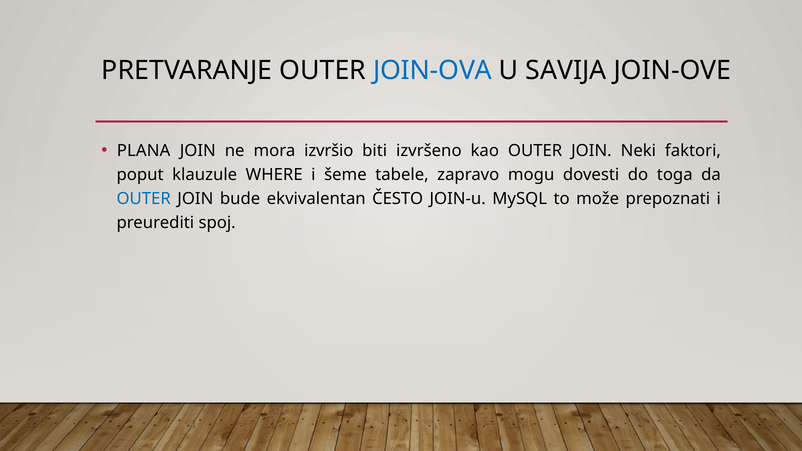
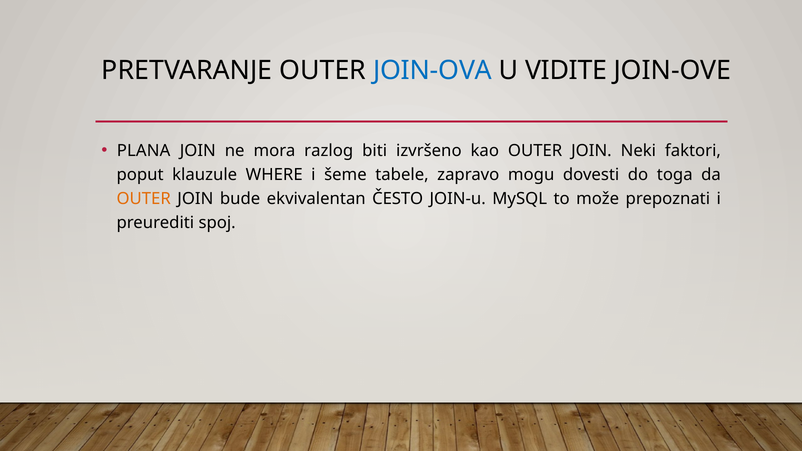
SAVIJA: SAVIJA -> VIDITE
izvršio: izvršio -> razlog
OUTER at (144, 199) colour: blue -> orange
